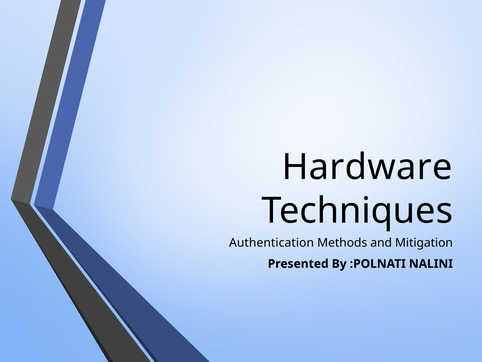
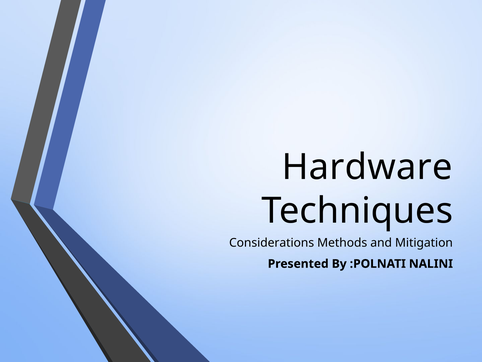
Authentication: Authentication -> Considerations
